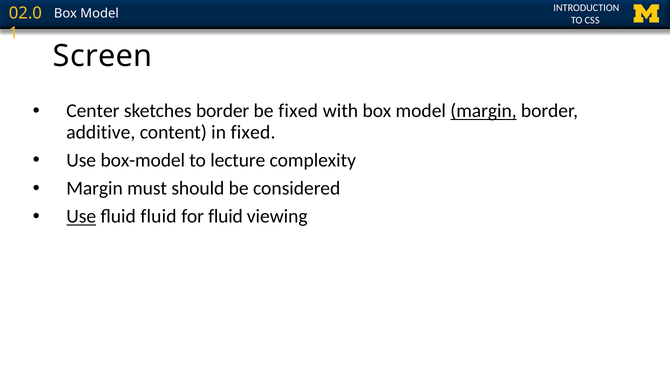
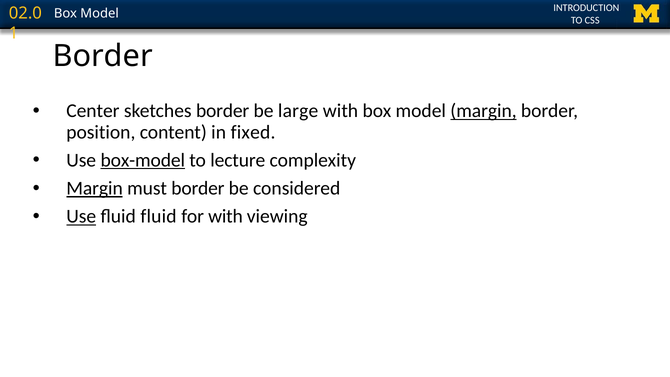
Screen at (103, 56): Screen -> Border
be fixed: fixed -> large
additive: additive -> position
box-model underline: none -> present
Margin at (95, 188) underline: none -> present
must should: should -> border
for fluid: fluid -> with
